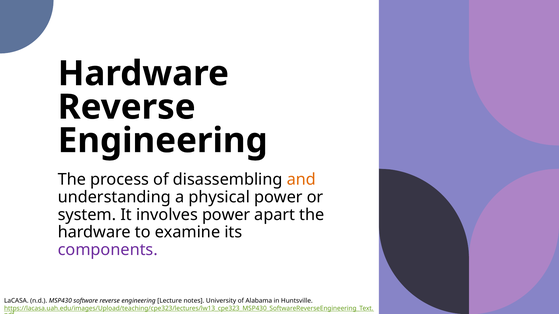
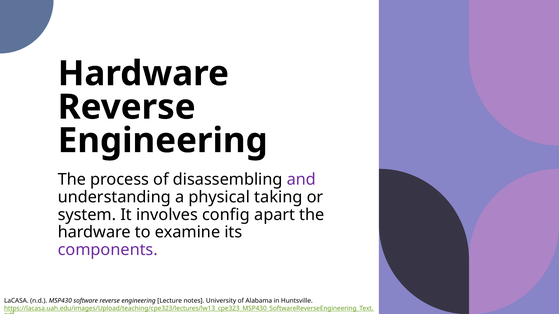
and colour: orange -> purple
physical power: power -> taking
involves power: power -> config
